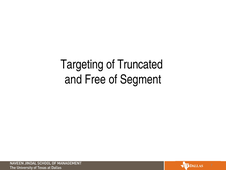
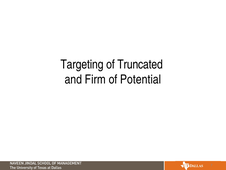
Free: Free -> Firm
Segment: Segment -> Potential
